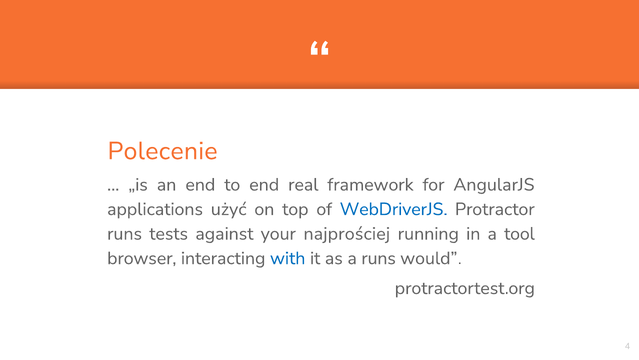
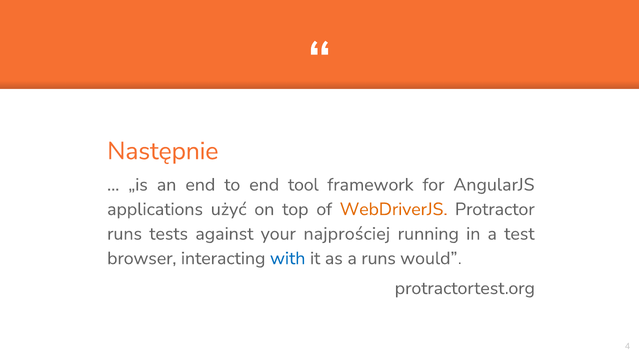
Polecenie: Polecenie -> Następnie
real: real -> tool
WebDriverJS colour: blue -> orange
tool: tool -> test
